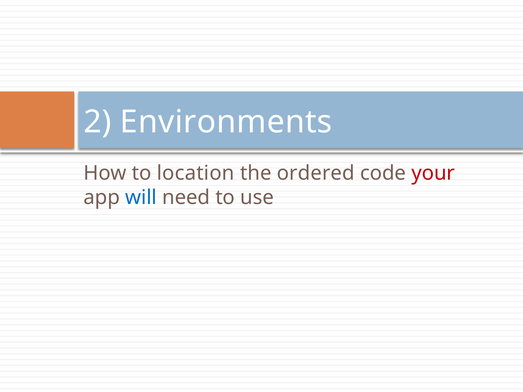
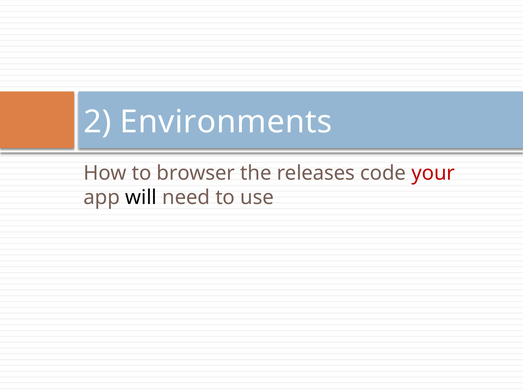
location: location -> browser
ordered: ordered -> releases
will colour: blue -> black
